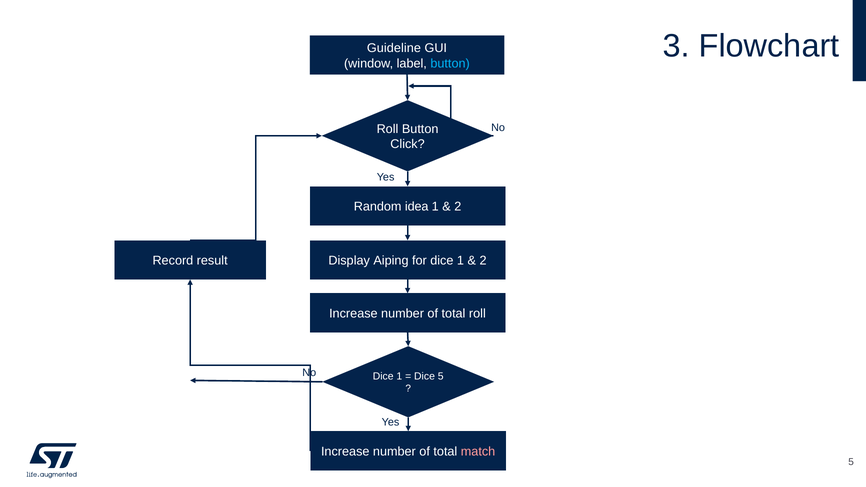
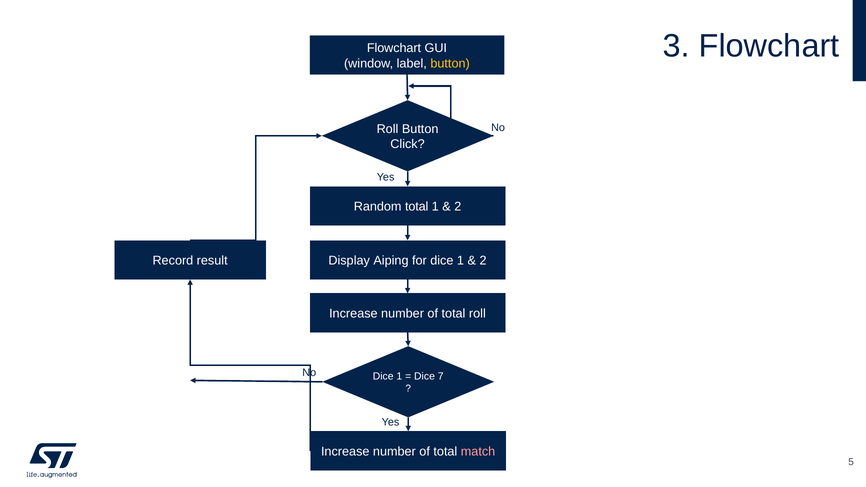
Guideline at (394, 48): Guideline -> Flowchart
button at (450, 63) colour: light blue -> yellow
Random idea: idea -> total
Dice 5: 5 -> 7
